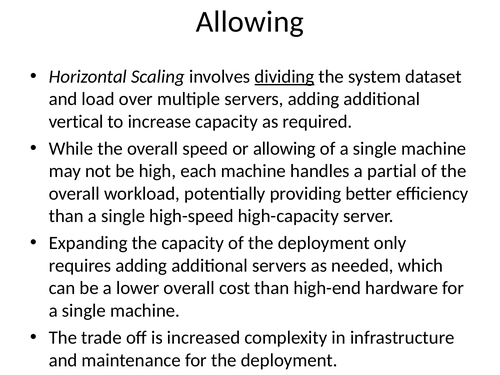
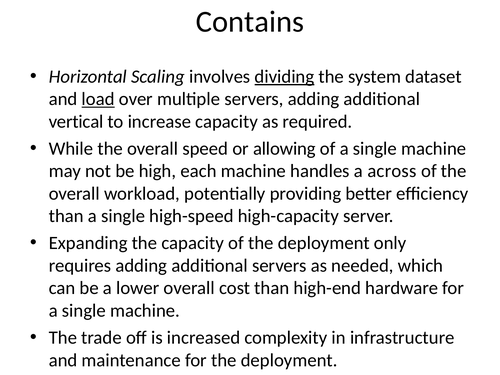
Allowing at (250, 22): Allowing -> Contains
load underline: none -> present
partial: partial -> across
